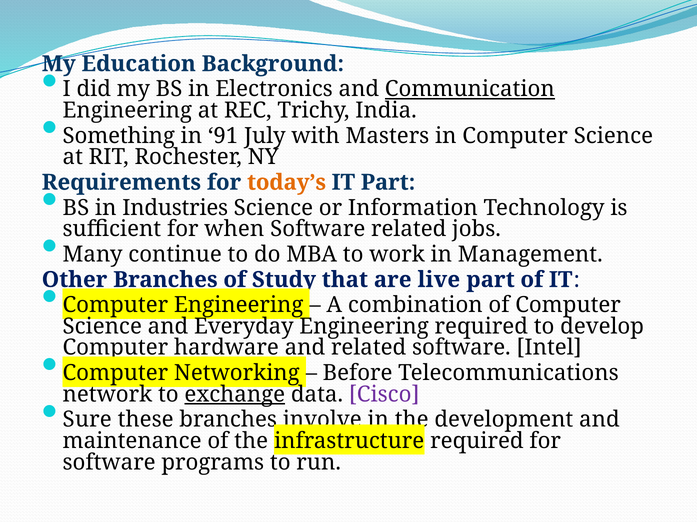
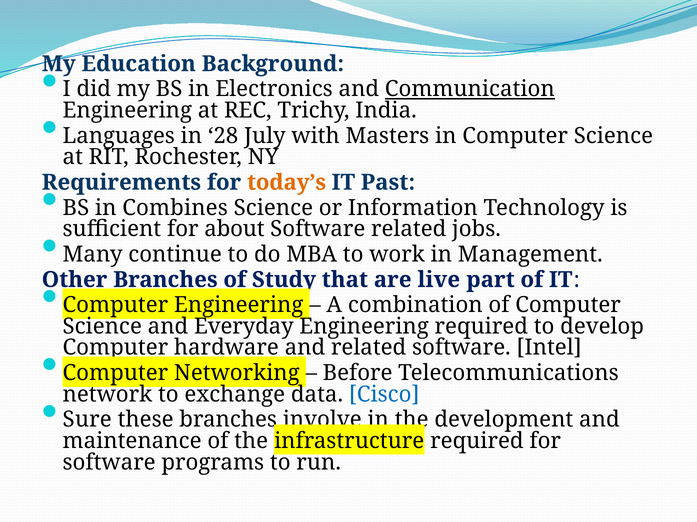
Something: Something -> Languages
91: 91 -> 28
IT Part: Part -> Past
Industries: Industries -> Combines
when: when -> about
exchange underline: present -> none
Cisco colour: purple -> blue
